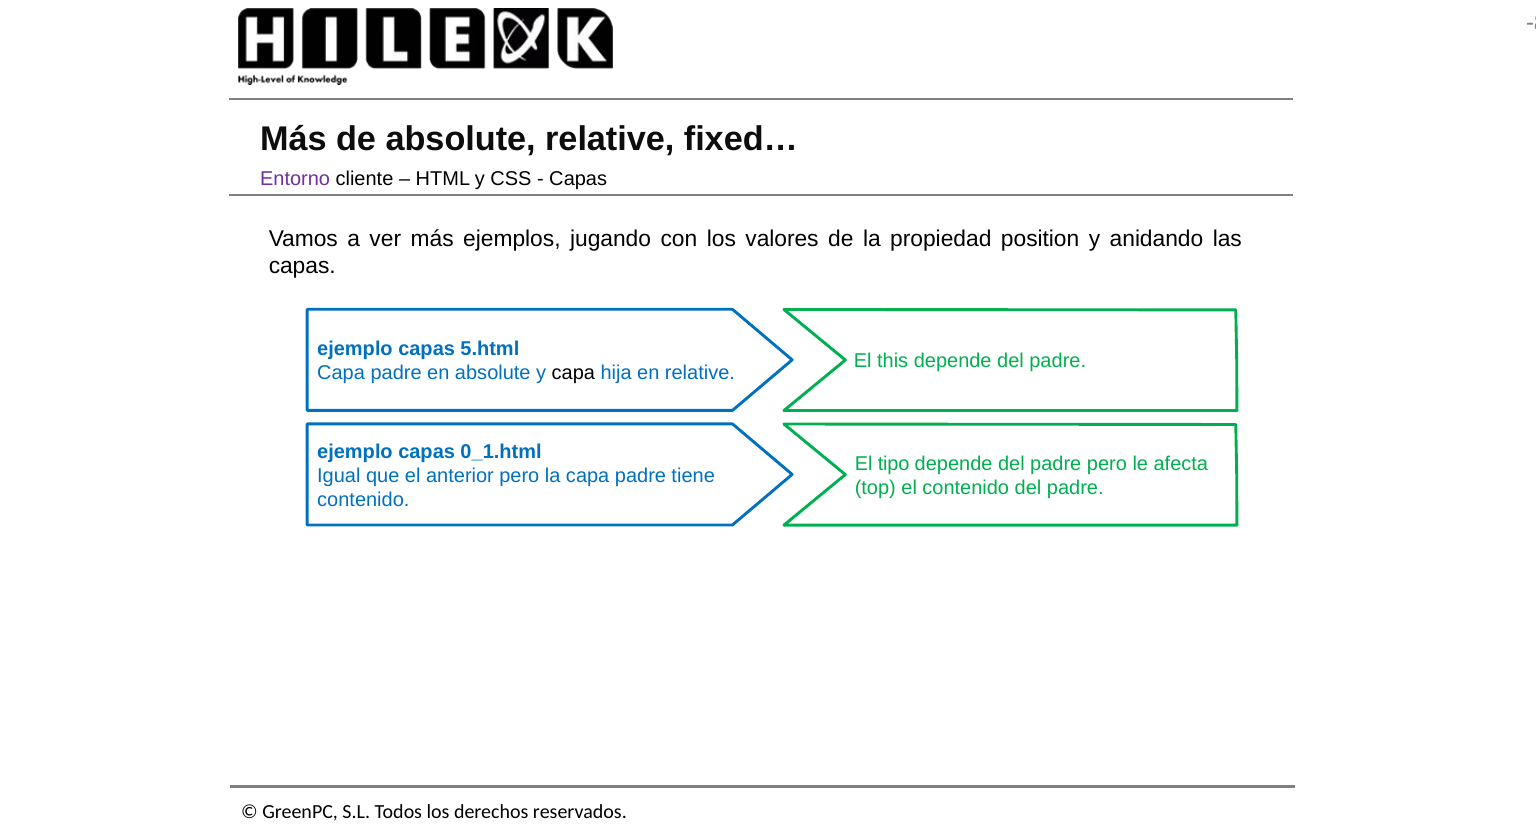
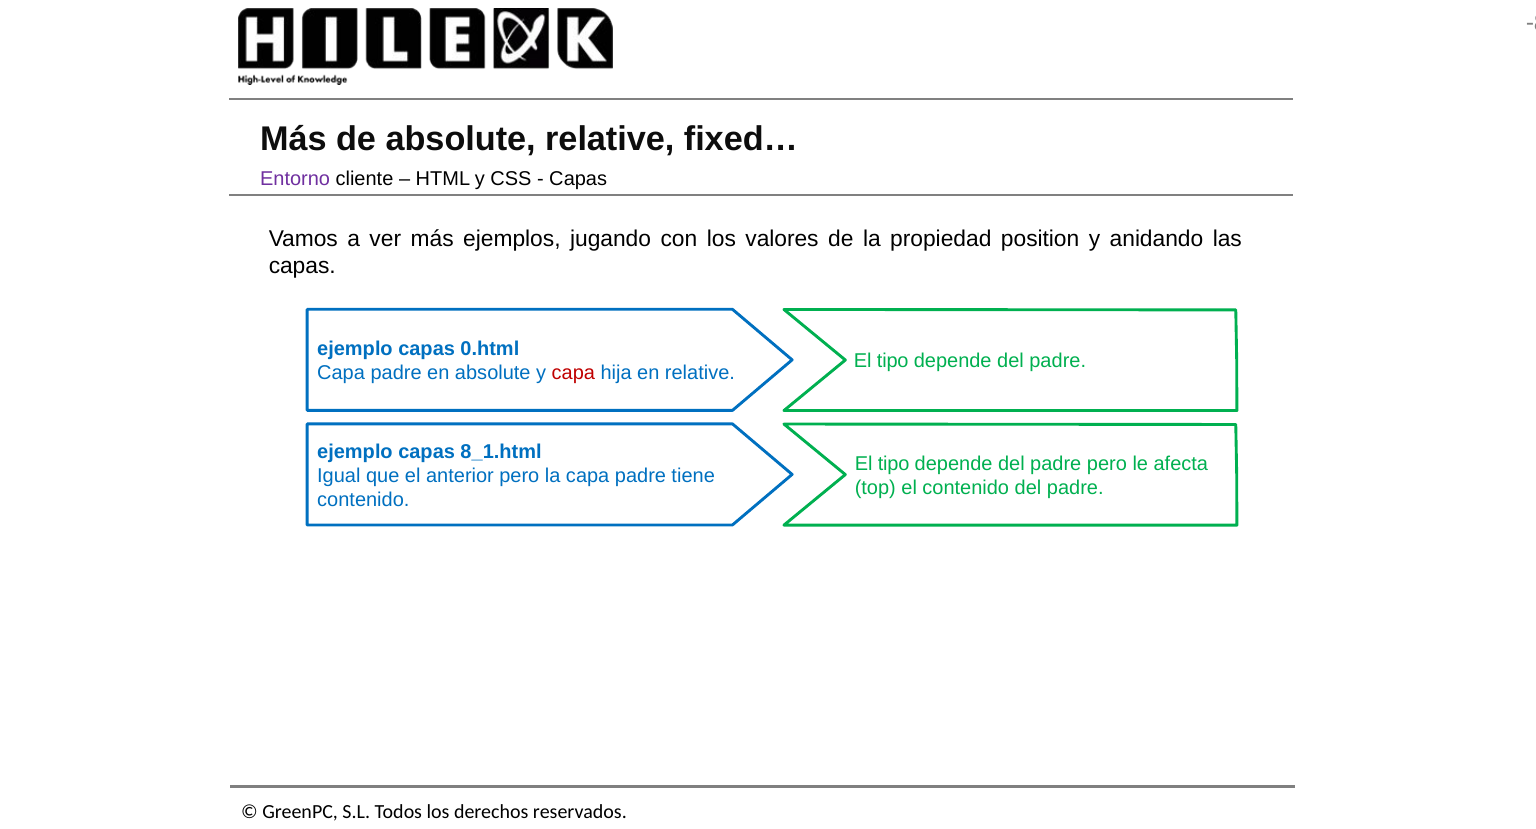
5.html: 5.html -> 0.html
this at (893, 361): this -> tipo
capa at (573, 373) colour: black -> red
0_1.html: 0_1.html -> 8_1.html
